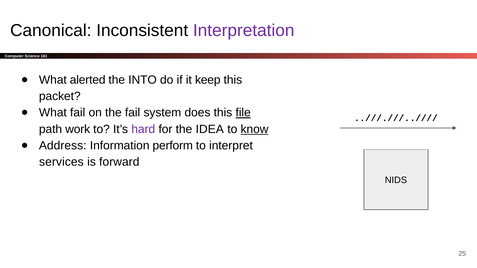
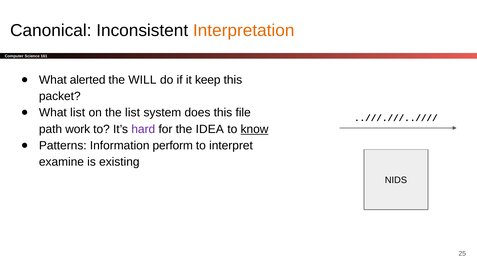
Interpretation colour: purple -> orange
INTO: INTO -> WILL
What fail: fail -> list
the fail: fail -> list
file underline: present -> none
Address: Address -> Patterns
services: services -> examine
forward: forward -> existing
